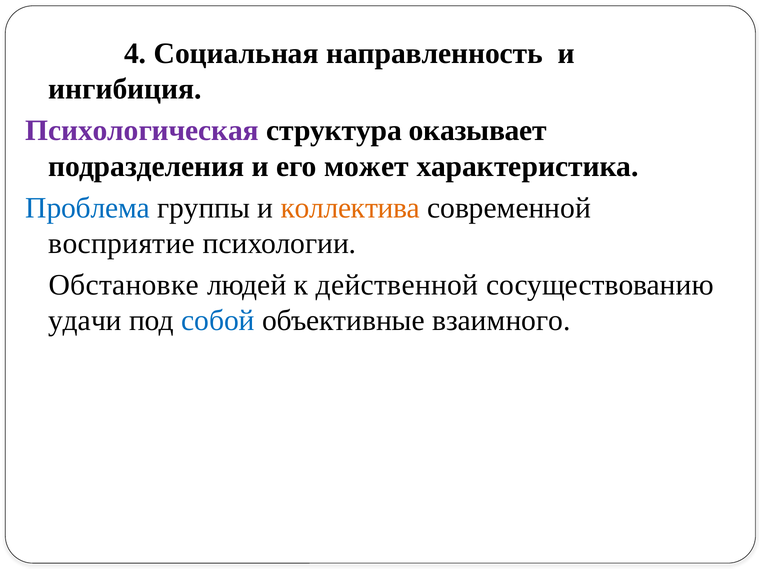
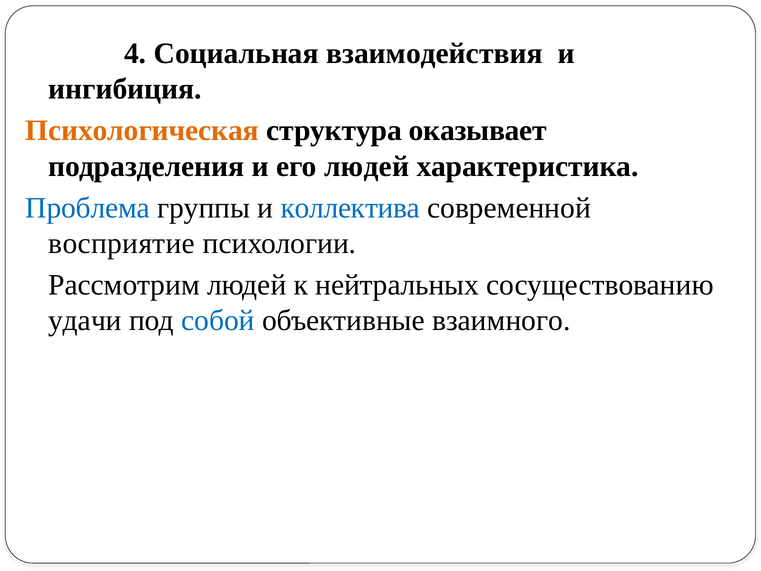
направленность: направленность -> взаимодействия
Психологическая colour: purple -> orange
его может: может -> людей
коллектива colour: orange -> blue
Обстановке: Обстановке -> Рассмотрим
действенной: действенной -> нейтральных
